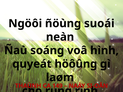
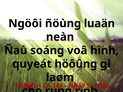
suoái: suoái -> luaän
